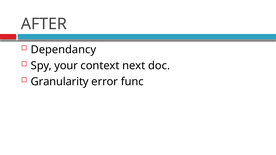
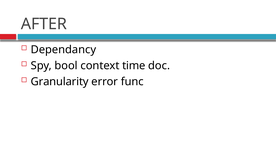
your: your -> bool
next: next -> time
